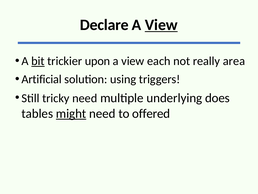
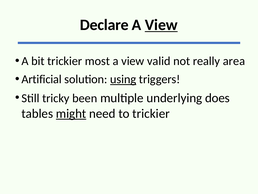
bit underline: present -> none
upon: upon -> most
each: each -> valid
using underline: none -> present
tricky need: need -> been
to offered: offered -> trickier
